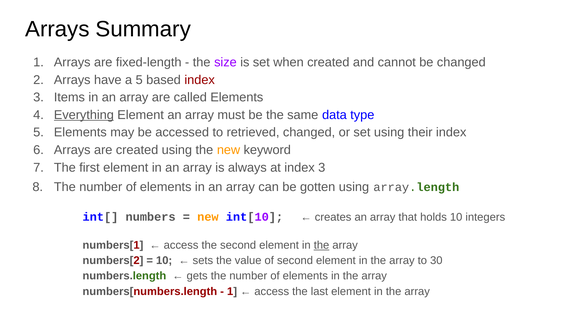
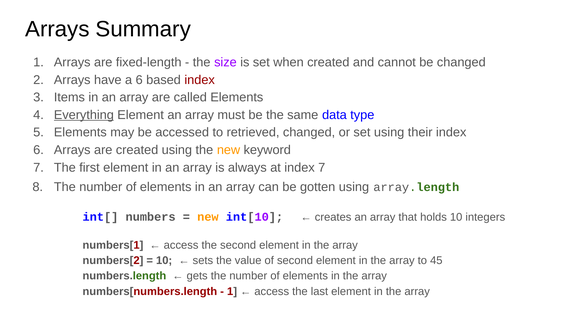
a 5: 5 -> 6
at index 3: 3 -> 7
the at (322, 246) underline: present -> none
30: 30 -> 45
